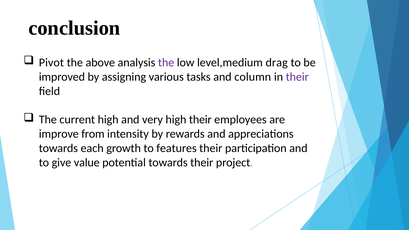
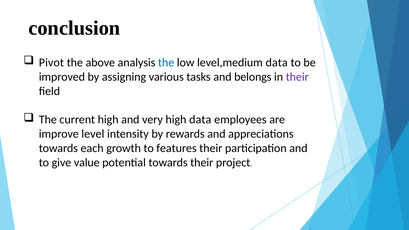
the at (166, 62) colour: purple -> blue
level,medium drag: drag -> data
column: column -> belongs
high their: their -> data
from: from -> level
